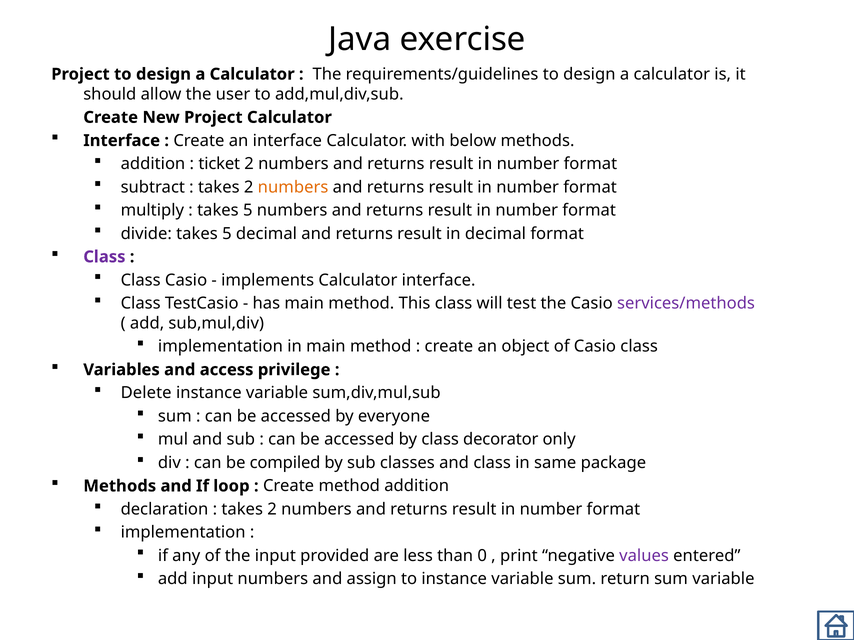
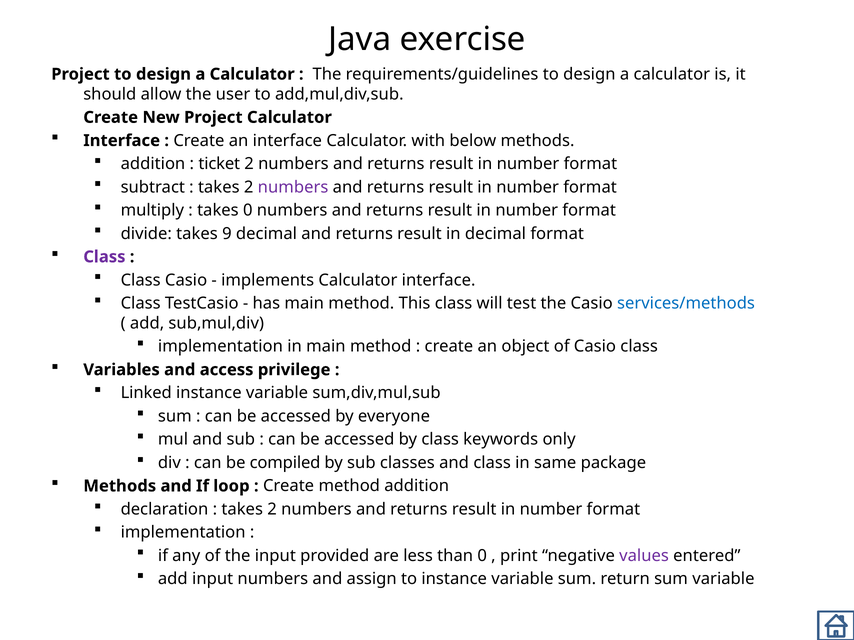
numbers at (293, 187) colour: orange -> purple
5 at (248, 211): 5 -> 0
divide takes 5: 5 -> 9
services/methods colour: purple -> blue
Delete: Delete -> Linked
decorator: decorator -> keywords
